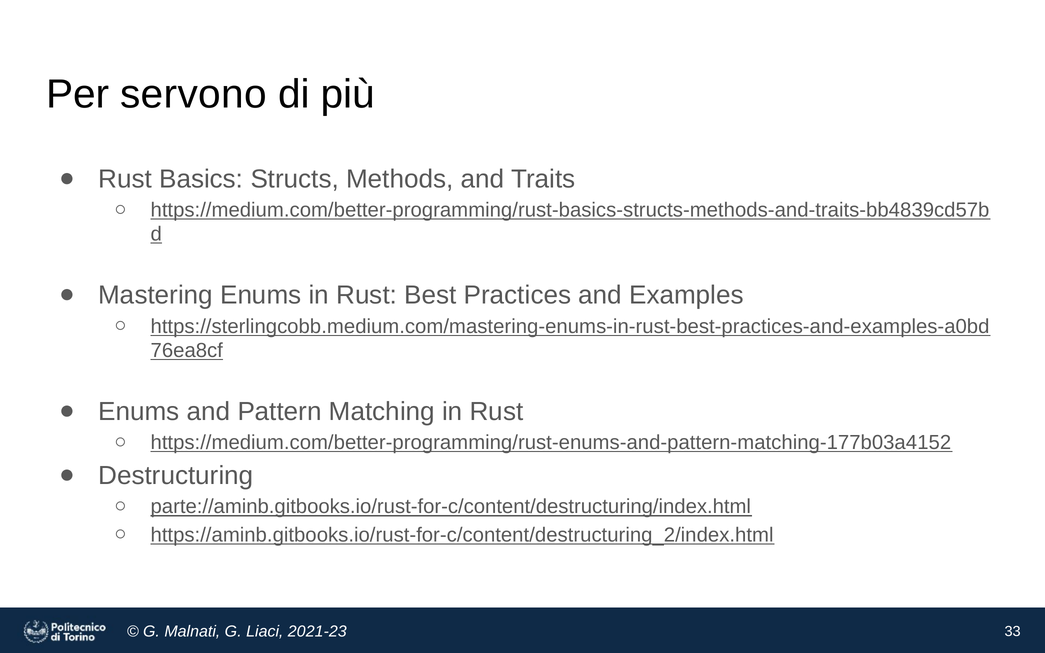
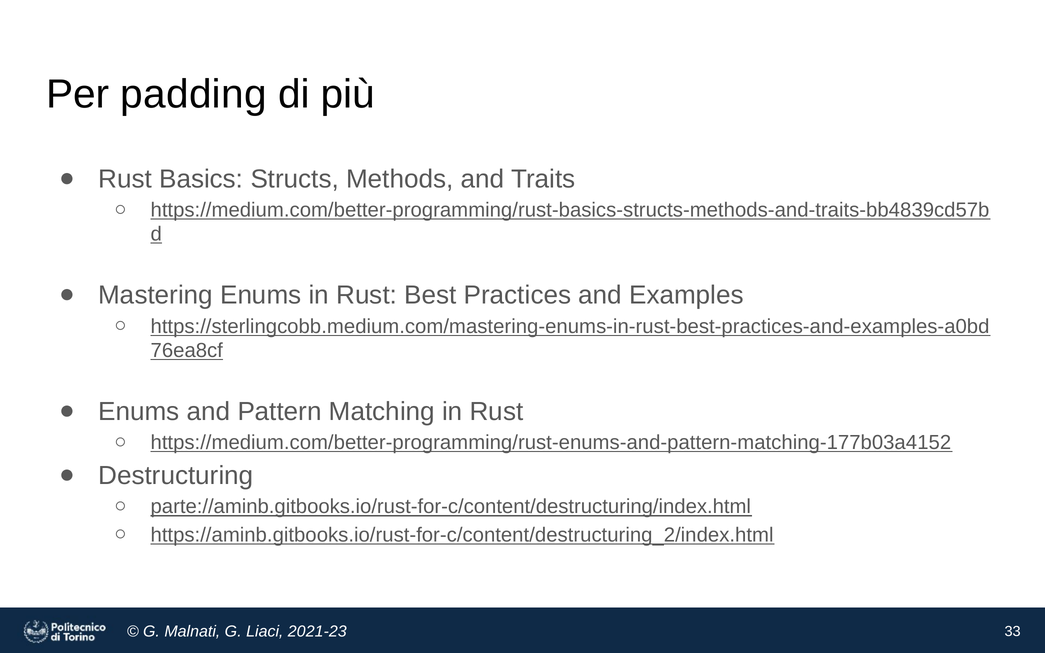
servono: servono -> padding
